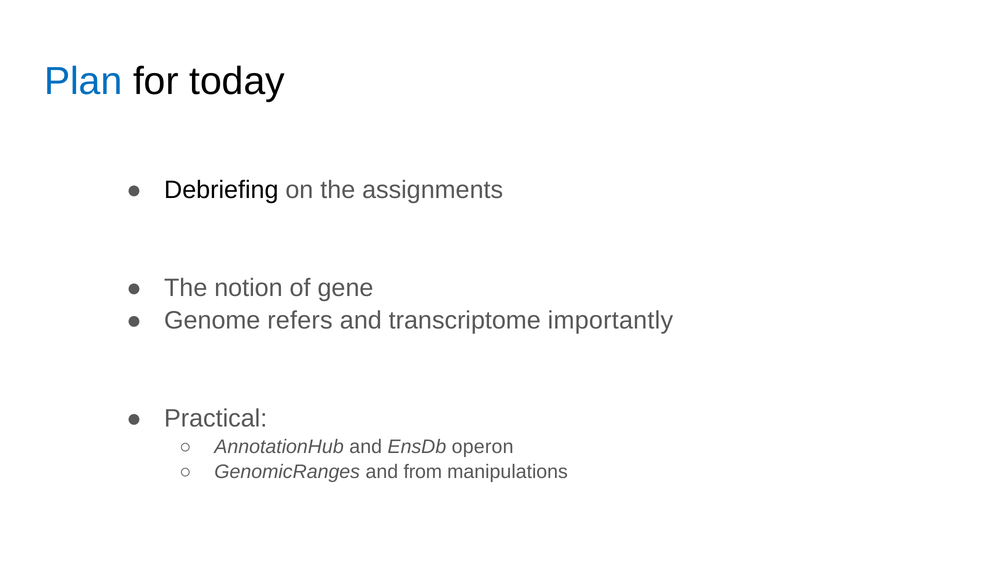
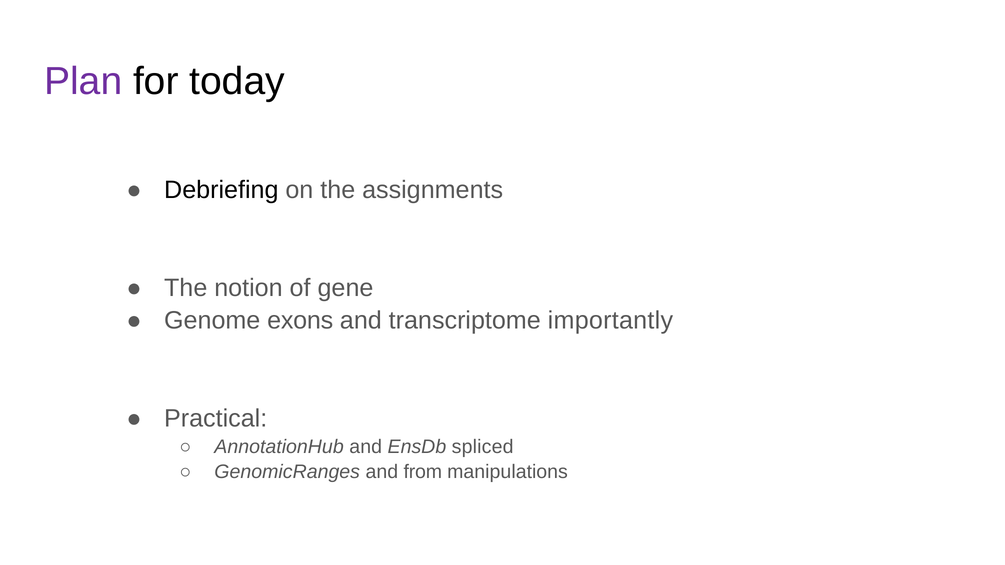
Plan colour: blue -> purple
refers: refers -> exons
operon: operon -> spliced
